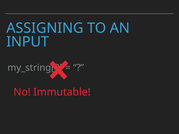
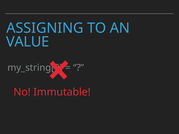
INPUT: INPUT -> VALUE
